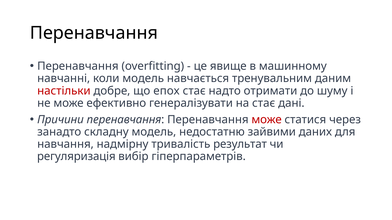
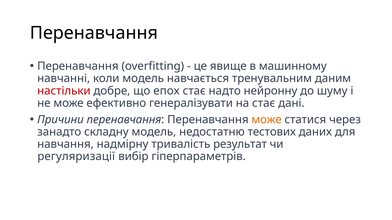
отримати: отримати -> нейронну
може at (267, 120) colour: red -> orange
зайвими: зайвими -> тестових
регуляризація: регуляризація -> регуляризації
